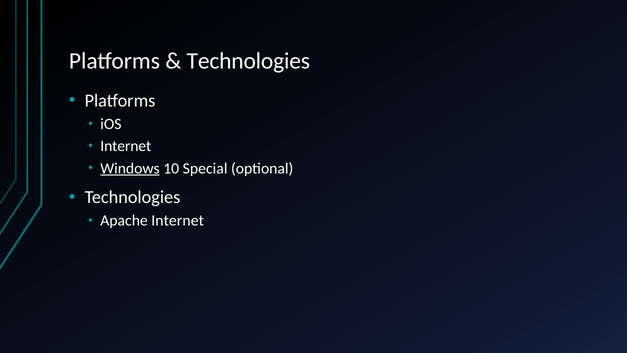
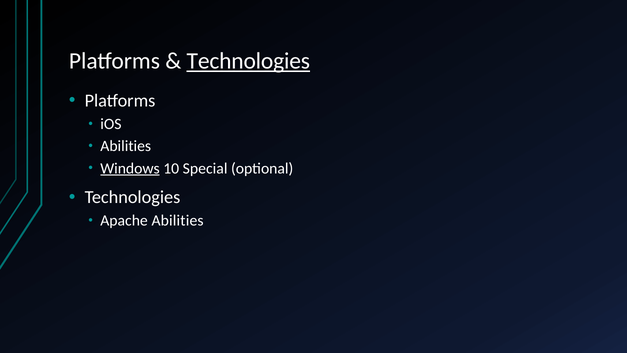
Technologies at (248, 61) underline: none -> present
Internet at (126, 146): Internet -> Abilities
Apache Internet: Internet -> Abilities
